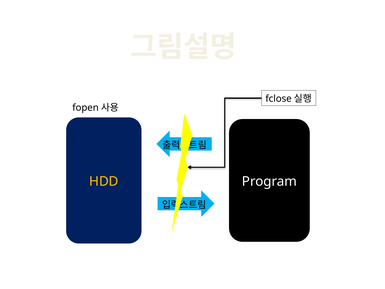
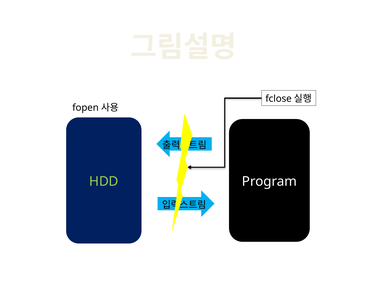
HDD colour: yellow -> light green
